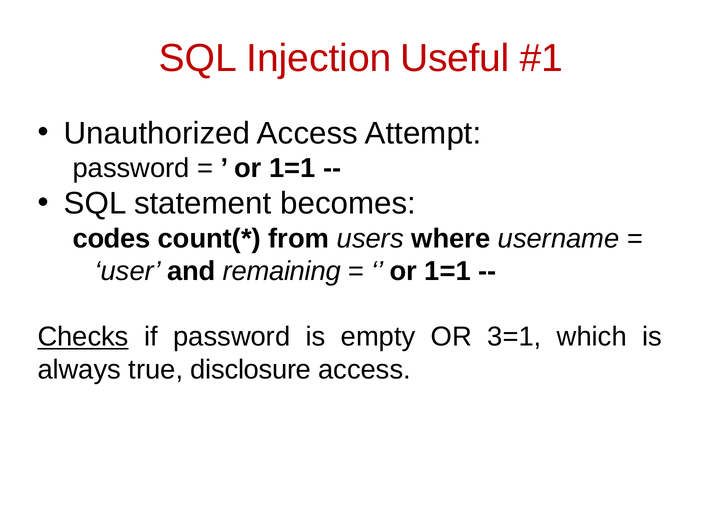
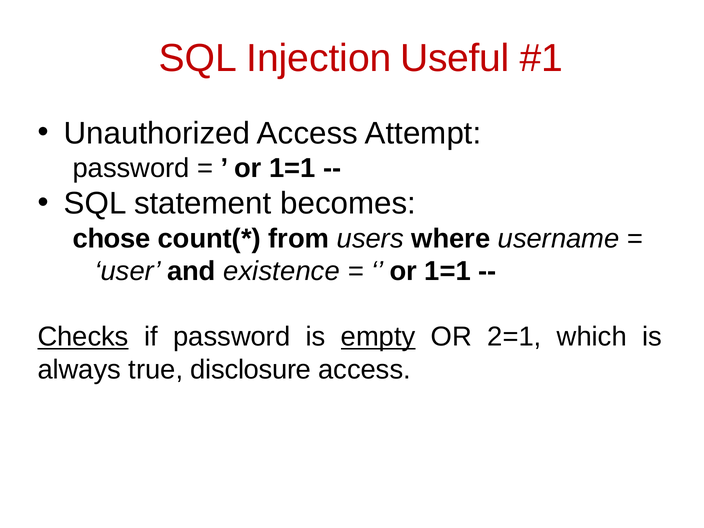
codes: codes -> chose
remaining: remaining -> existence
empty underline: none -> present
3=1: 3=1 -> 2=1
